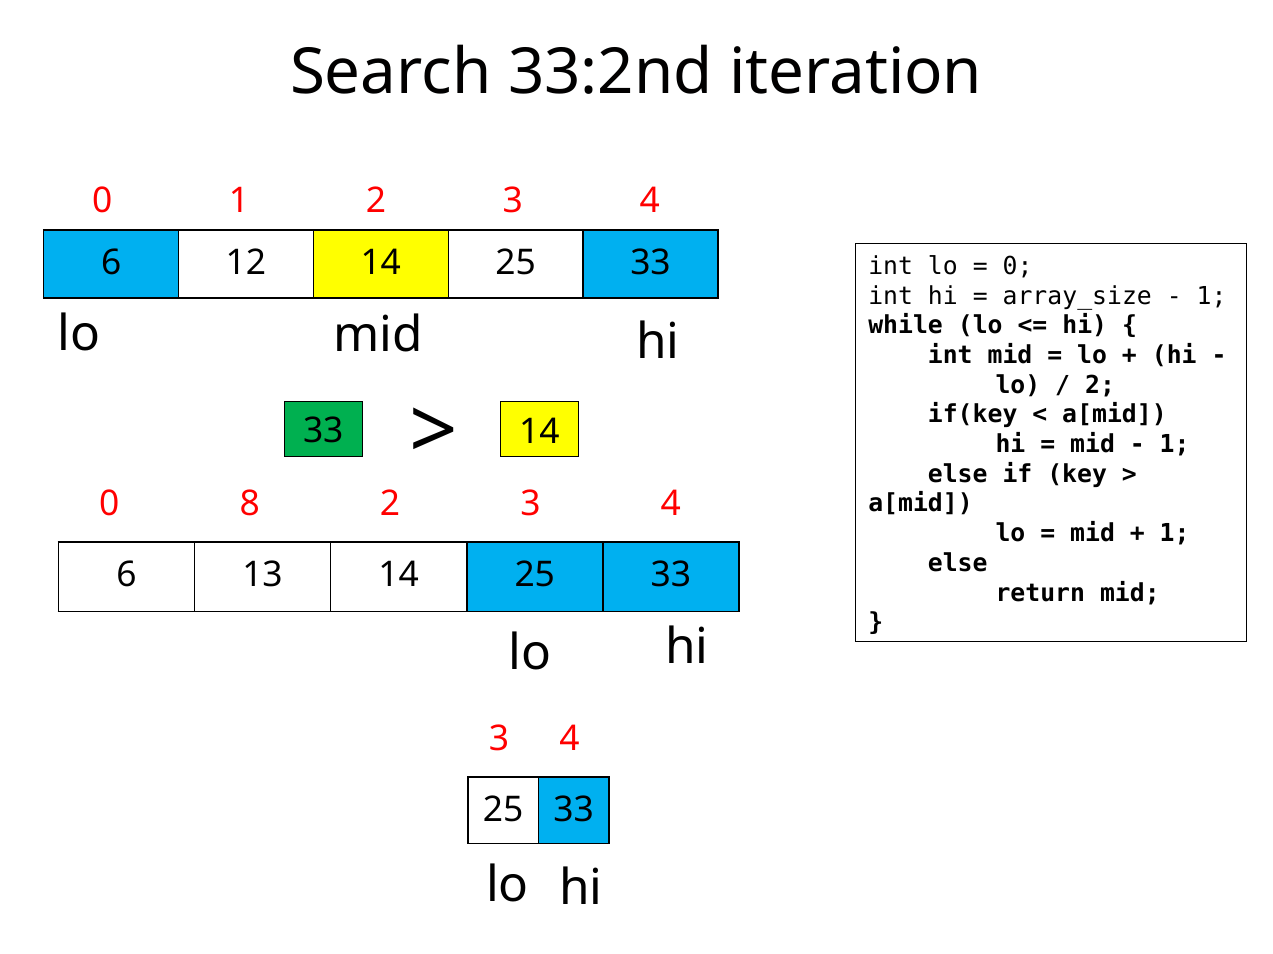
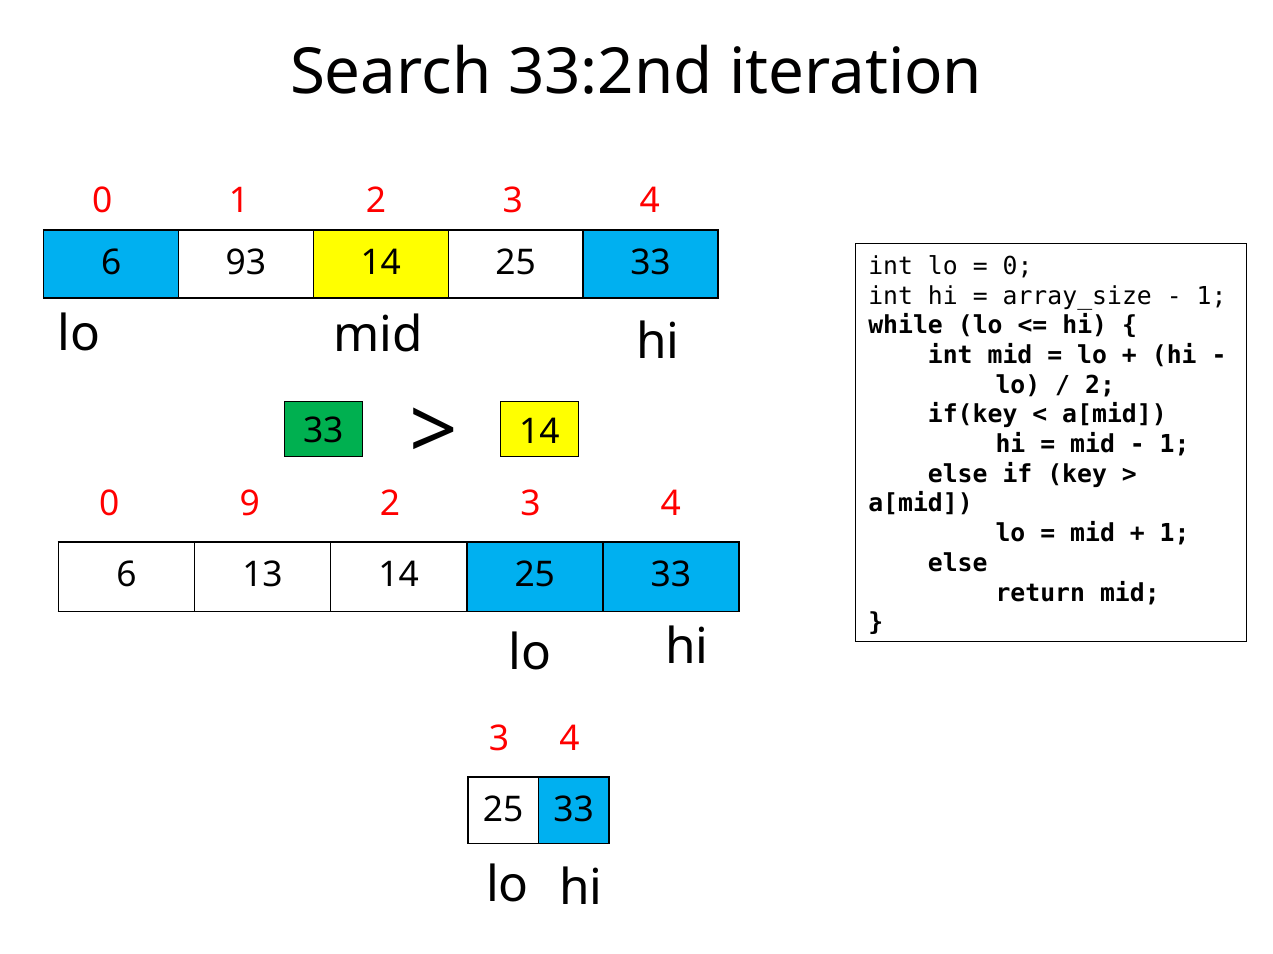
12: 12 -> 93
8: 8 -> 9
